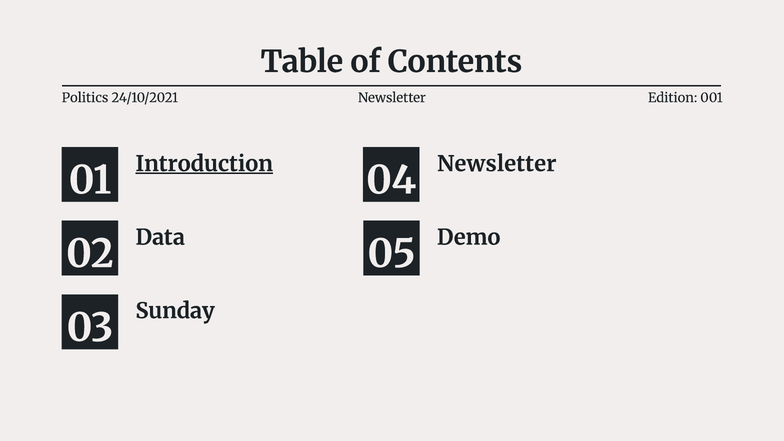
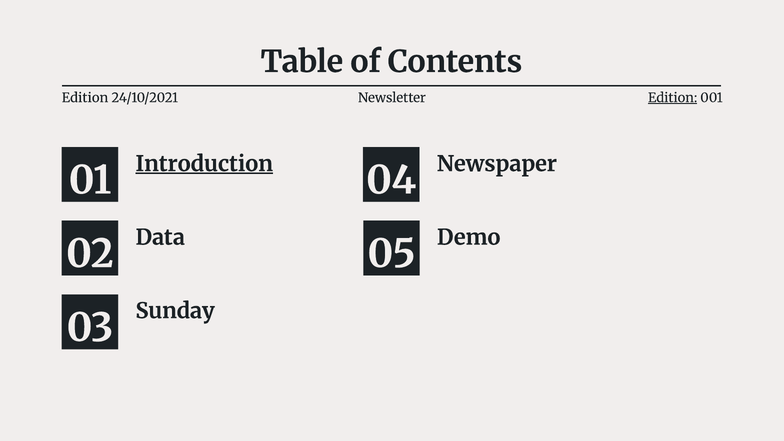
Politics at (85, 98): Politics -> Edition
Edition at (673, 98) underline: none -> present
Newsletter at (497, 164): Newsletter -> Newspaper
